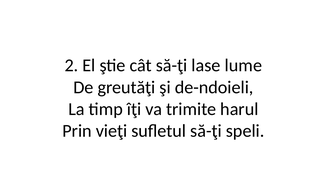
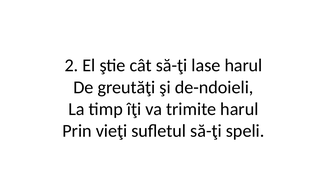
lase lume: lume -> harul
